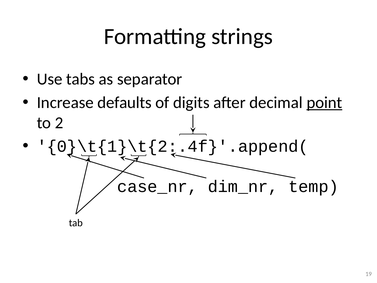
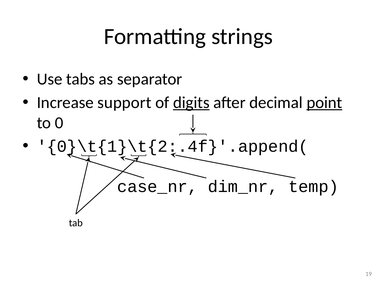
defaults: defaults -> support
digits underline: none -> present
2: 2 -> 0
